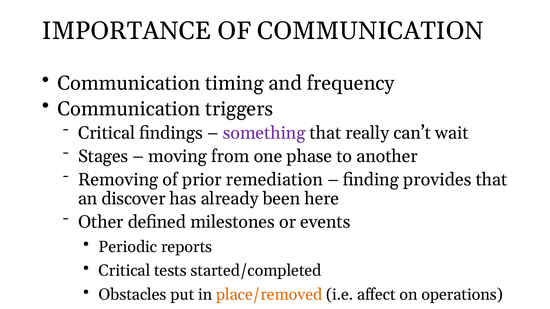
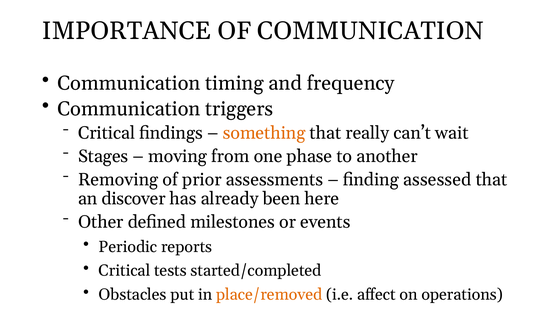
something colour: purple -> orange
remediation: remediation -> assessments
provides: provides -> assessed
